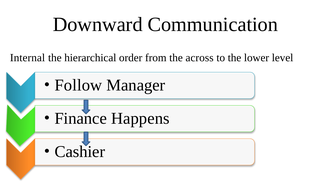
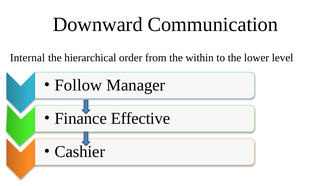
across: across -> within
Happens: Happens -> Effective
